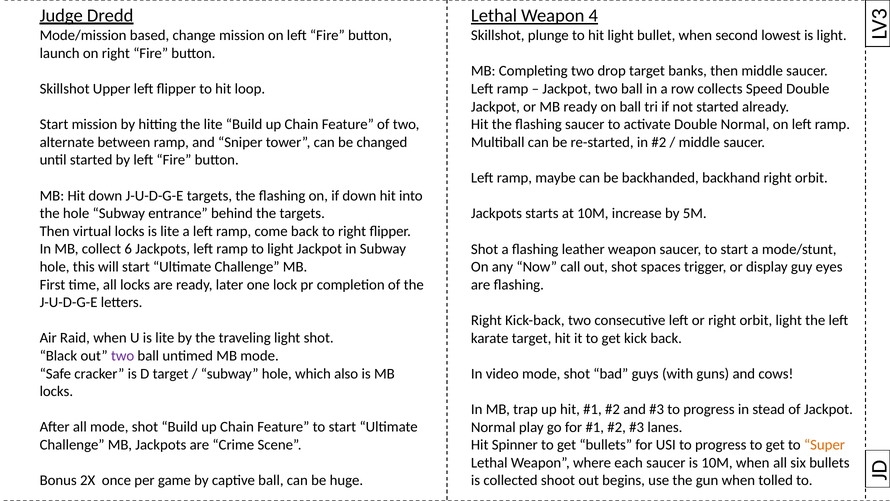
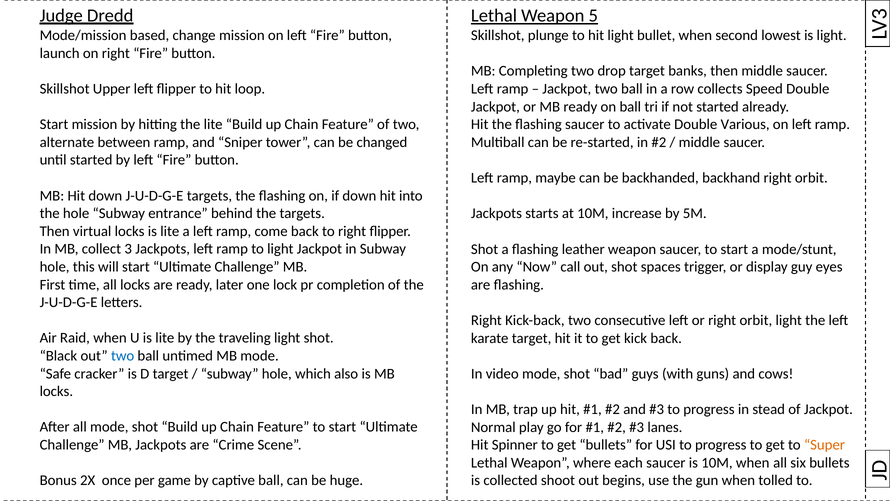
4: 4 -> 5
Double Normal: Normal -> Various
collect 6: 6 -> 3
two at (123, 356) colour: purple -> blue
